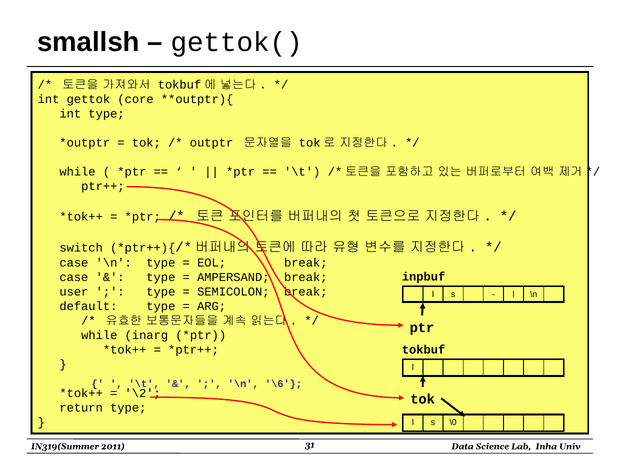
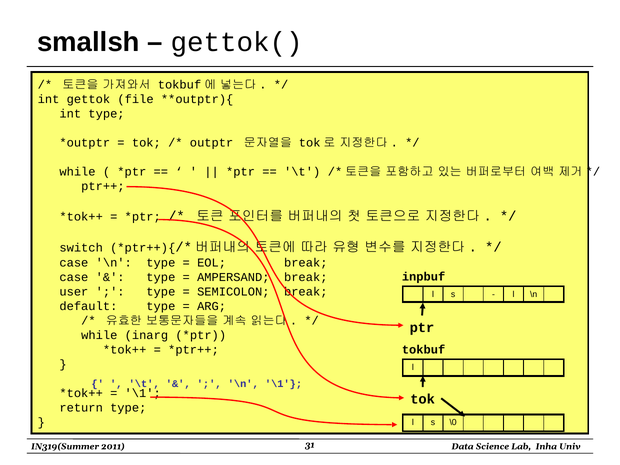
core: core -> file
\n \6: \6 -> \1
\2 at (143, 393): \2 -> \1
